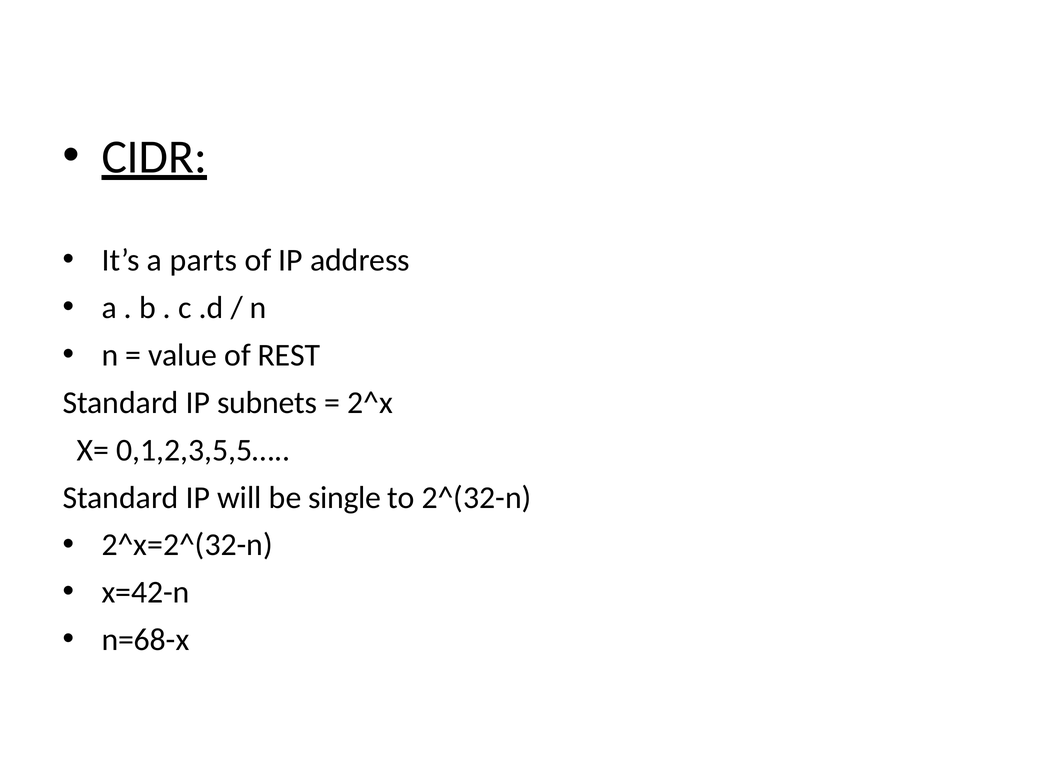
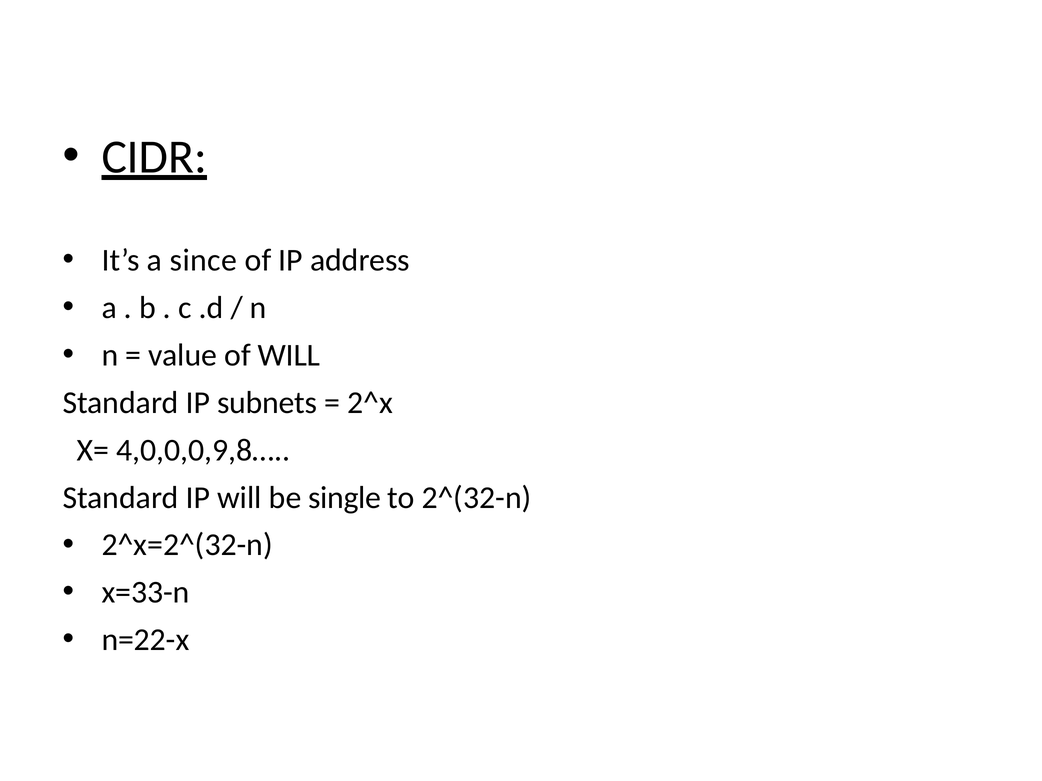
parts: parts -> since
of REST: REST -> WILL
0,1,2,3,5,5…: 0,1,2,3,5,5… -> 4,0,0,0,9,8…
x=42-n: x=42-n -> x=33-n
n=68-x: n=68-x -> n=22-x
